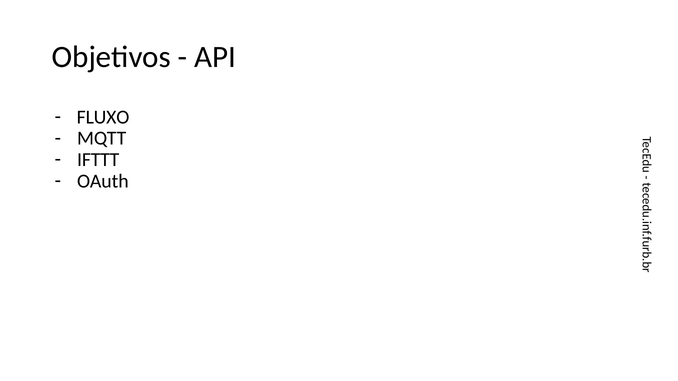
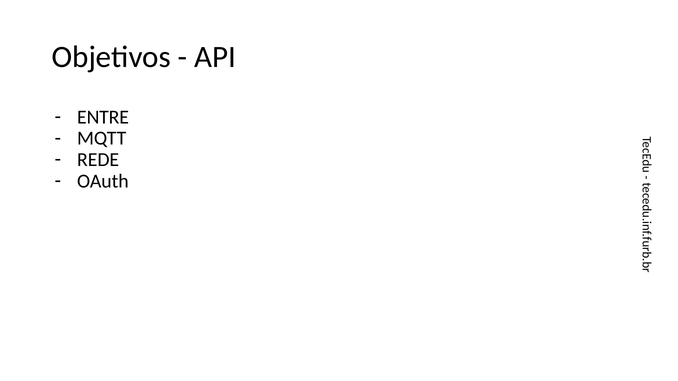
FLUXO: FLUXO -> ENTRE
IFTTT: IFTTT -> REDE
